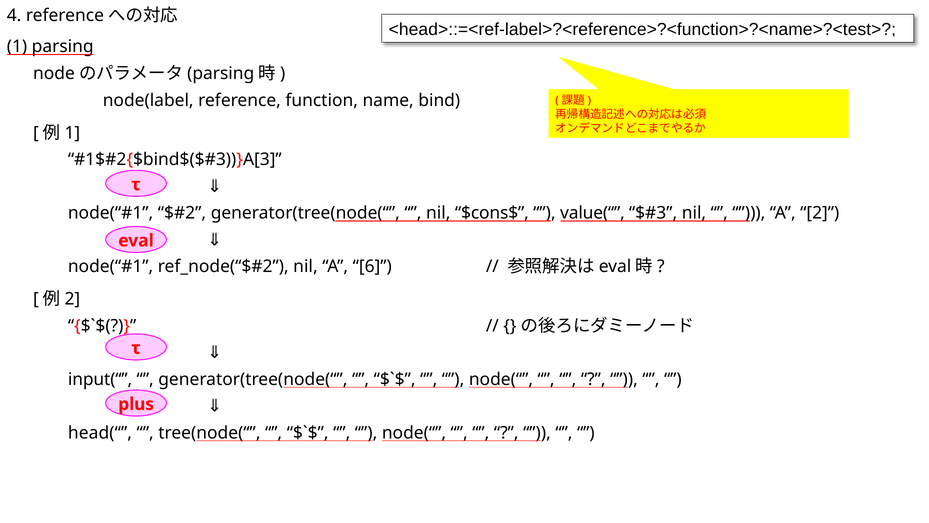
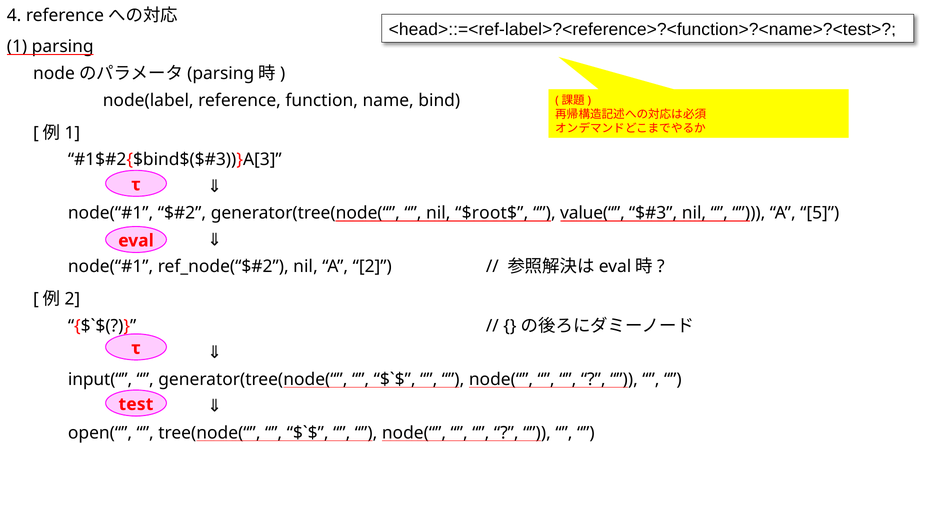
$cons$: $cons$ -> $root$
2: 2 -> 5
6: 6 -> 2
plus: plus -> test
head(“: head(“ -> open(“
